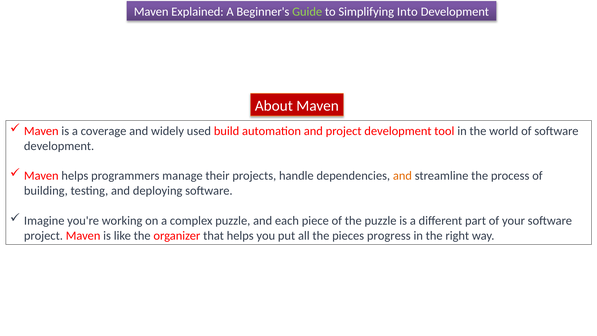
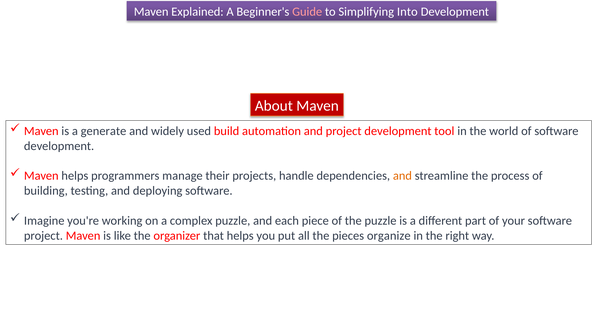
Guide colour: light green -> pink
coverage: coverage -> generate
progress: progress -> organize
